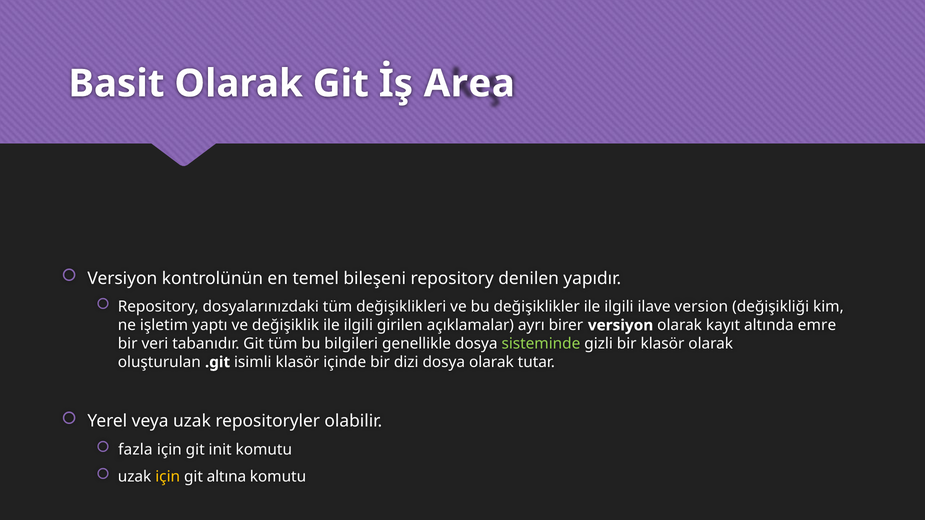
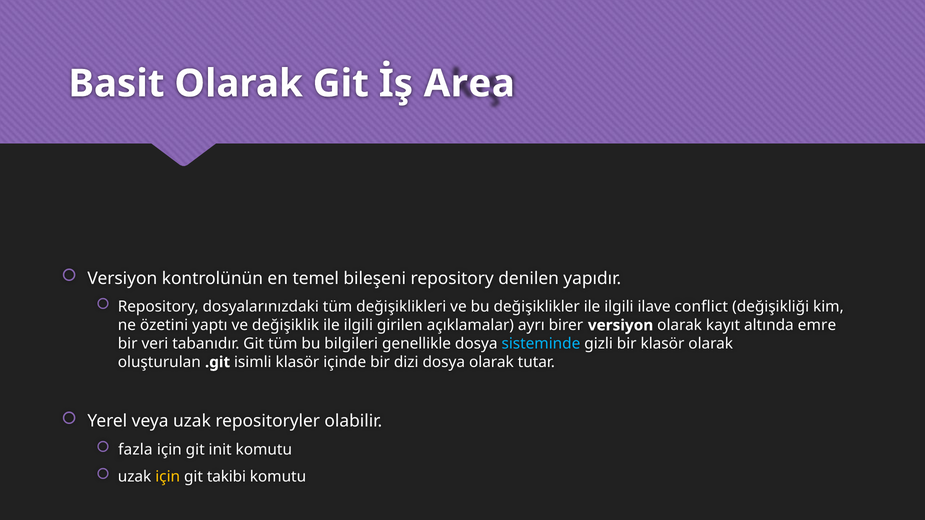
version: version -> conflict
işletim: işletim -> özetini
sisteminde colour: light green -> light blue
altına: altına -> takibi
